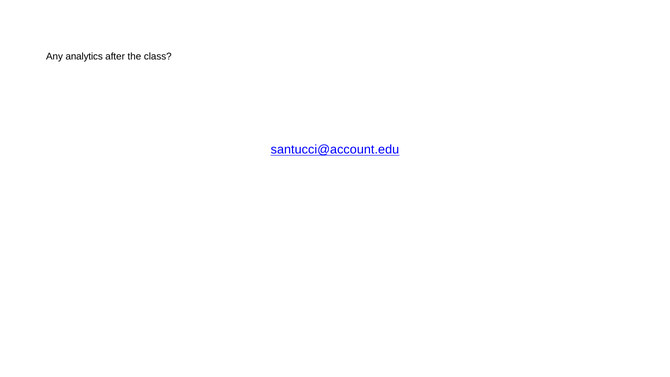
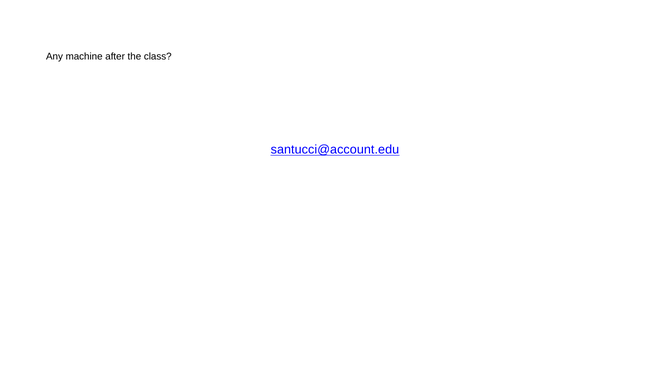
analytics: analytics -> machine
